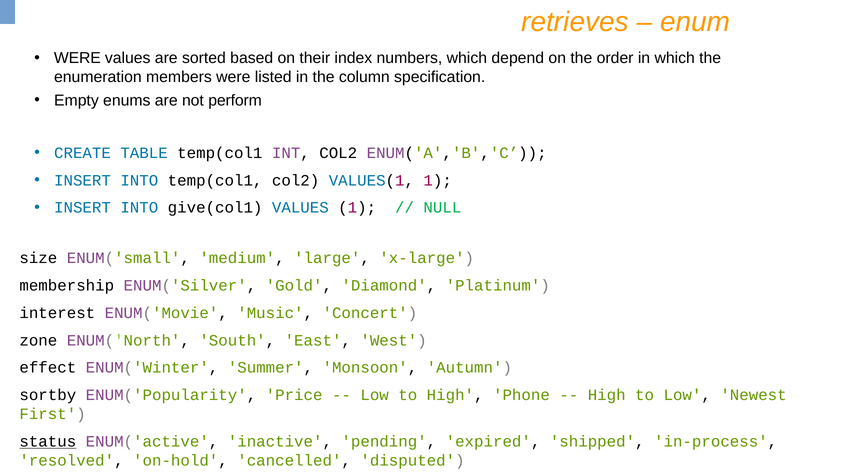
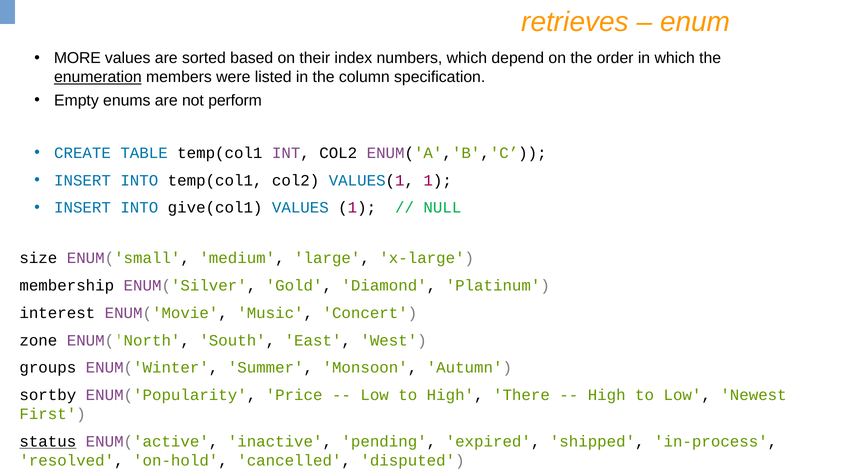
WERE at (77, 58): WERE -> MORE
enumeration underline: none -> present
effect: effect -> groups
Phone: Phone -> There
